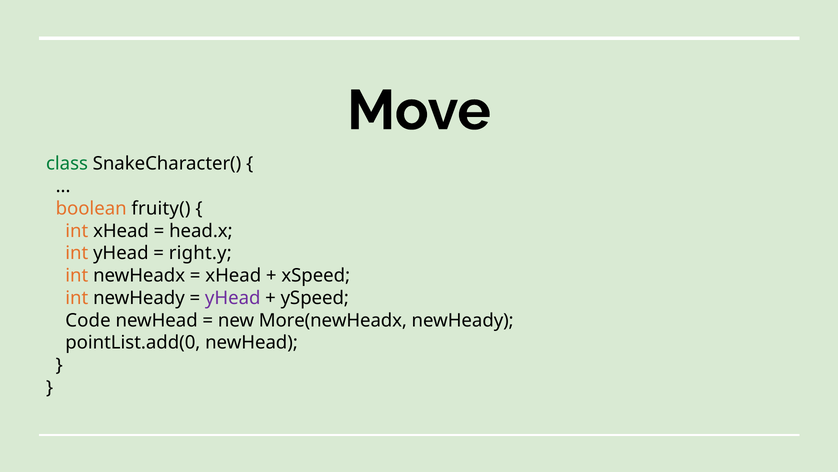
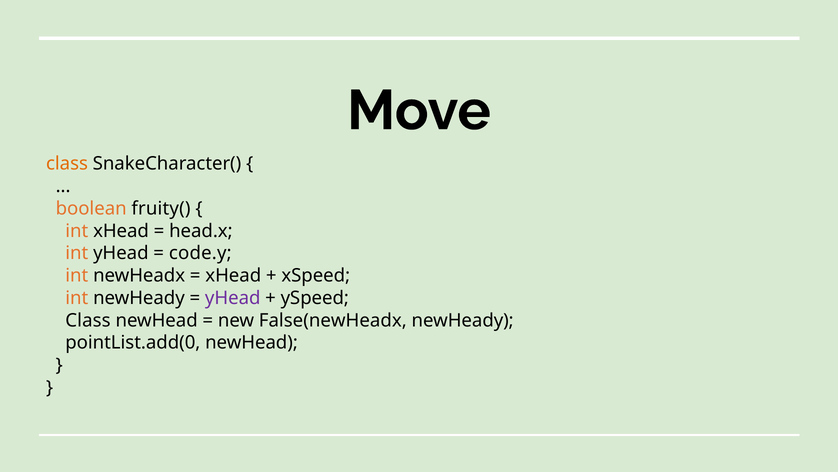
class at (67, 164) colour: green -> orange
right.y: right.y -> code.y
Code at (88, 320): Code -> Class
More(newHeadx: More(newHeadx -> False(newHeadx
